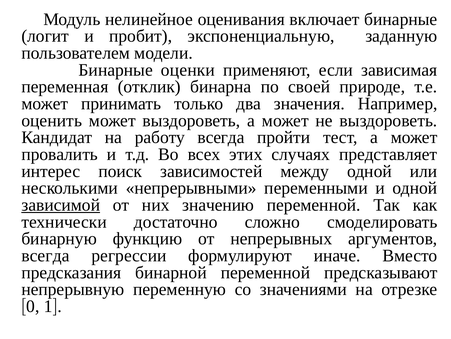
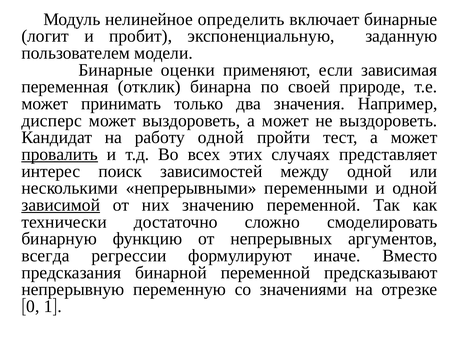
оценивания: оценивания -> определить
оценить: оценить -> дисперс
работу всегда: всегда -> одной
провалить underline: none -> present
